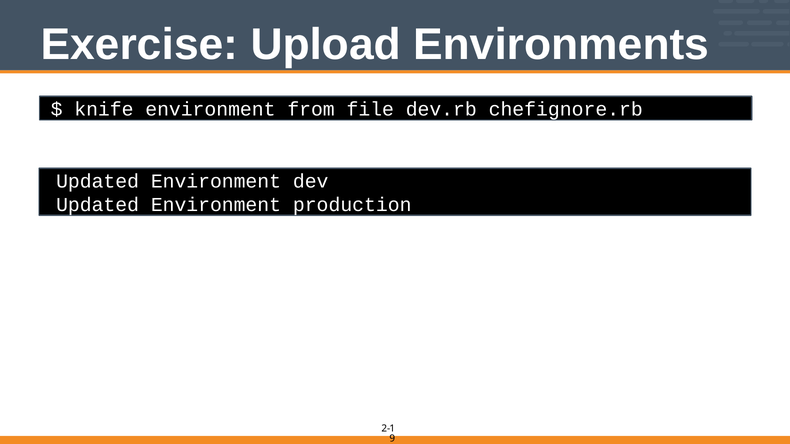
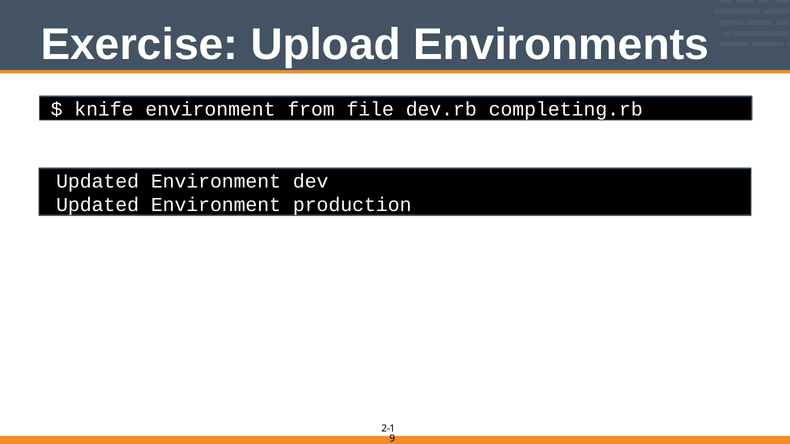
chefignore.rb: chefignore.rb -> completing.rb
